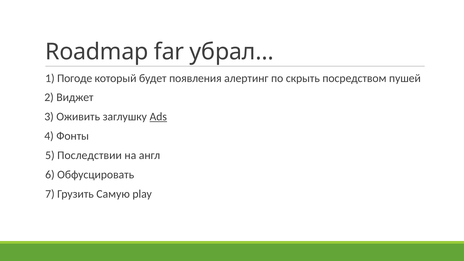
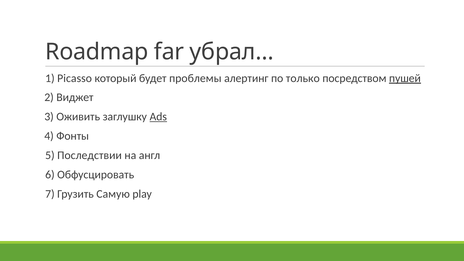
Погоде: Погоде -> Picasso
появления: появления -> проблемы
скрыть: скрыть -> только
пушей underline: none -> present
